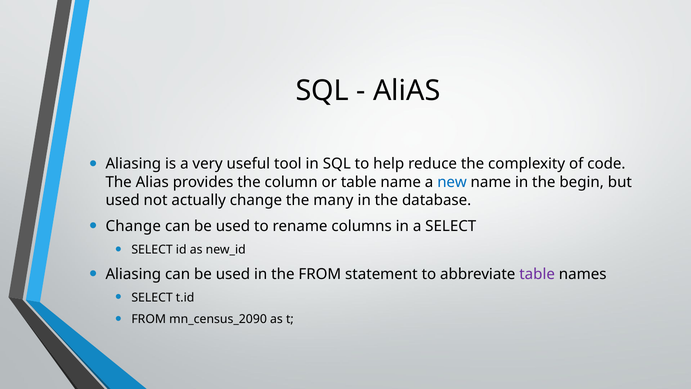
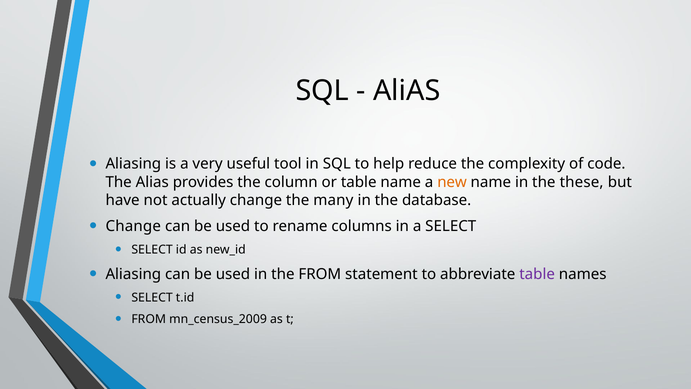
new colour: blue -> orange
begin: begin -> these
used at (123, 200): used -> have
mn_census_2090: mn_census_2090 -> mn_census_2009
